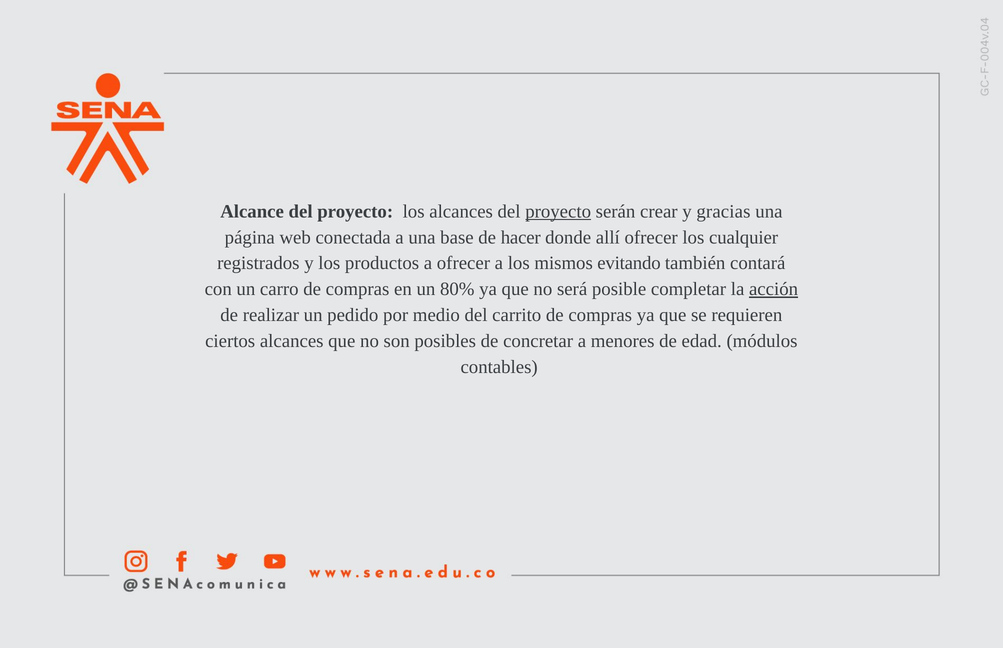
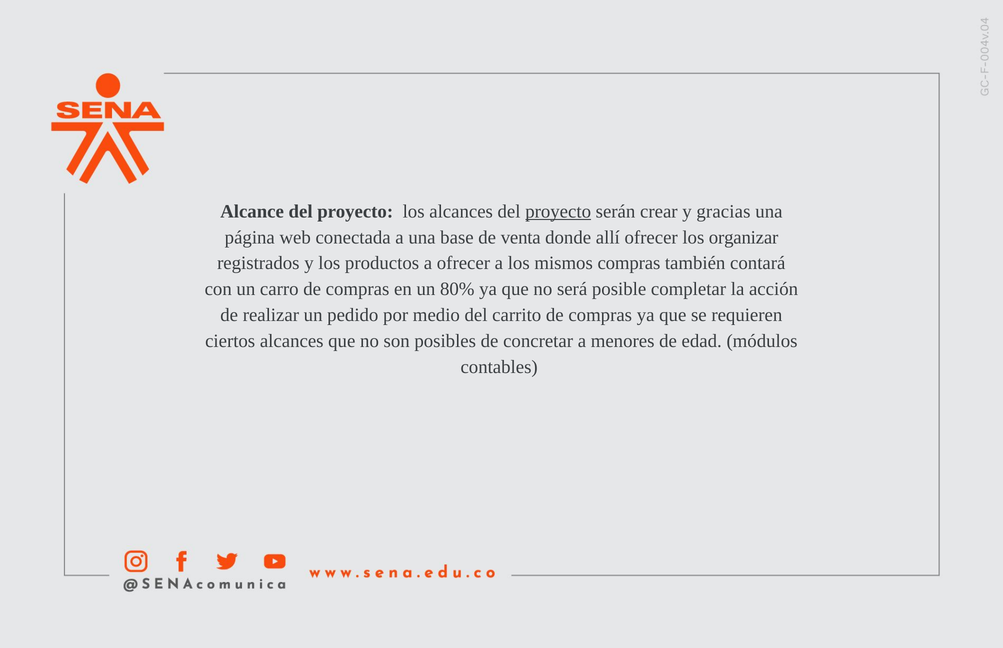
hacer: hacer -> venta
cualquier: cualquier -> organizar
mismos evitando: evitando -> compras
acción underline: present -> none
